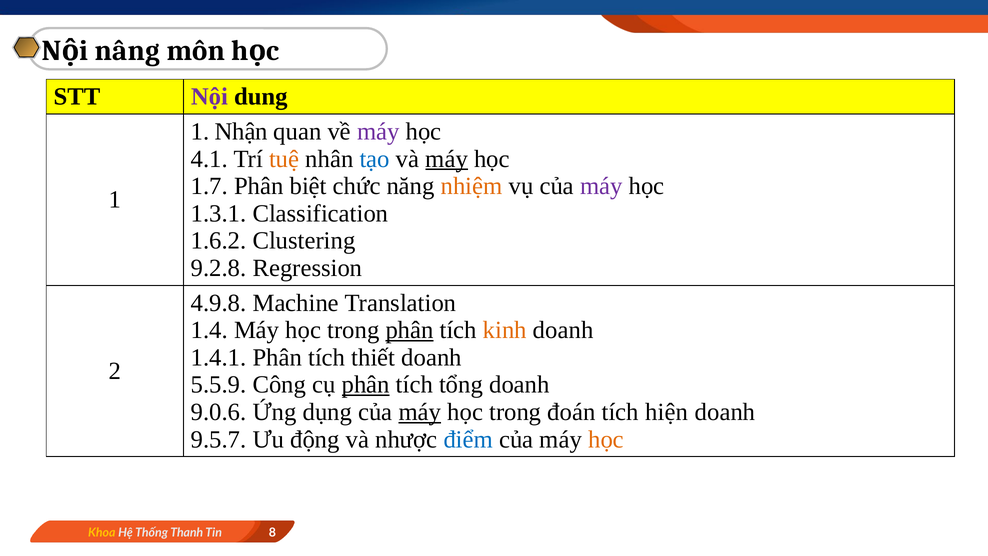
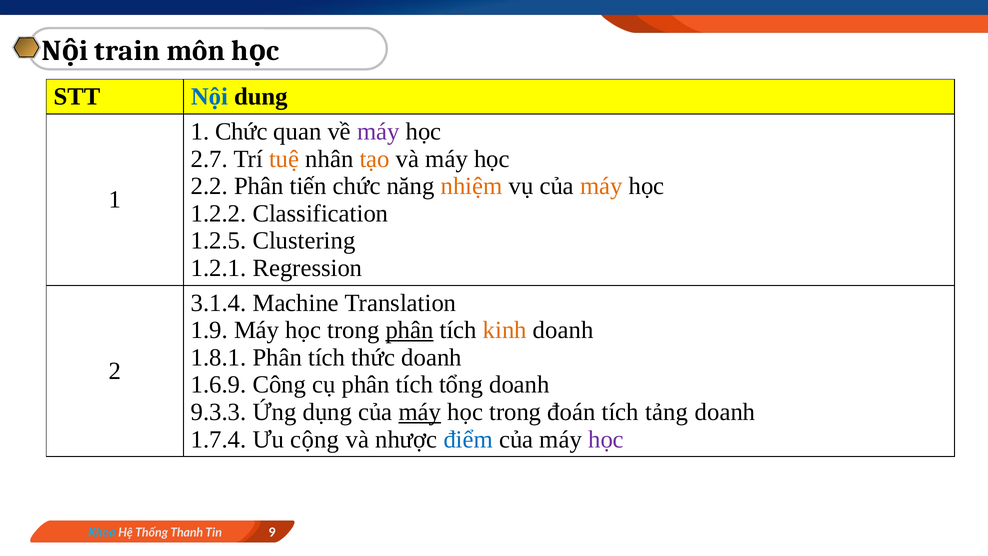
nâng: nâng -> train
Nội colour: purple -> blue
1 Nhận: Nhận -> Chức
4.1: 4.1 -> 2.7
tạo colour: blue -> orange
máy at (447, 159) underline: present -> none
1.7: 1.7 -> 2.2
biệt: biệt -> tiến
máy at (601, 186) colour: purple -> orange
1.3.1: 1.3.1 -> 1.2.2
1.6.2: 1.6.2 -> 1.2.5
9.2.8: 9.2.8 -> 1.2.1
4.9.8: 4.9.8 -> 3.1.4
1.4: 1.4 -> 1.9
1.4.1: 1.4.1 -> 1.8.1
thiết: thiết -> thức
5.5.9: 5.5.9 -> 1.6.9
phân at (366, 385) underline: present -> none
9.0.6: 9.0.6 -> 9.3.3
hiện: hiện -> tảng
9.5.7: 9.5.7 -> 1.7.4
động: động -> cộng
học at (606, 439) colour: orange -> purple
Khoa colour: yellow -> light blue
8: 8 -> 9
